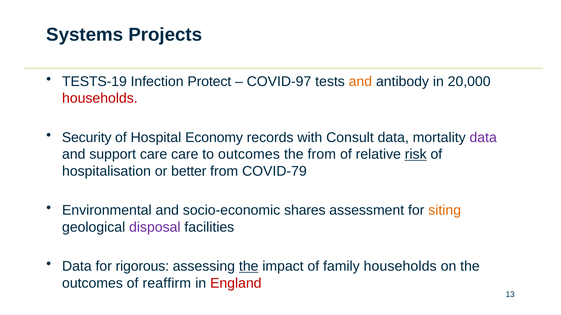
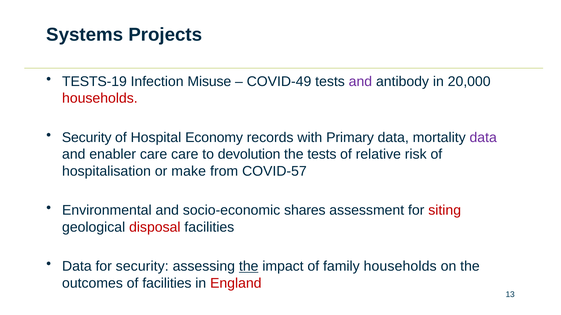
Protect: Protect -> Misuse
COVID-97: COVID-97 -> COVID-49
and at (360, 82) colour: orange -> purple
Consult: Consult -> Primary
support: support -> enabler
to outcomes: outcomes -> devolution
the from: from -> tests
risk underline: present -> none
better: better -> make
COVID-79: COVID-79 -> COVID-57
siting colour: orange -> red
disposal colour: purple -> red
for rigorous: rigorous -> security
of reaffirm: reaffirm -> facilities
